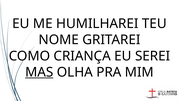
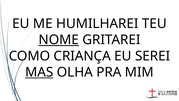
NOME underline: none -> present
